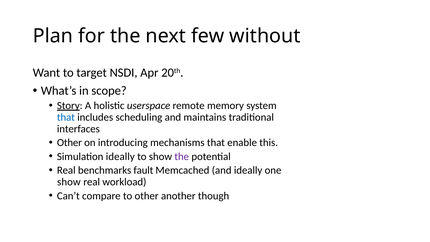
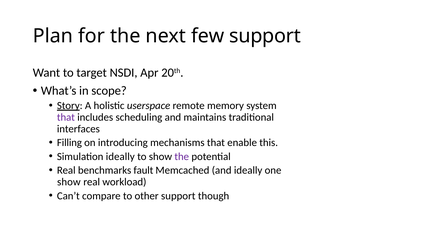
few without: without -> support
that at (66, 117) colour: blue -> purple
Other at (69, 143): Other -> Filling
other another: another -> support
